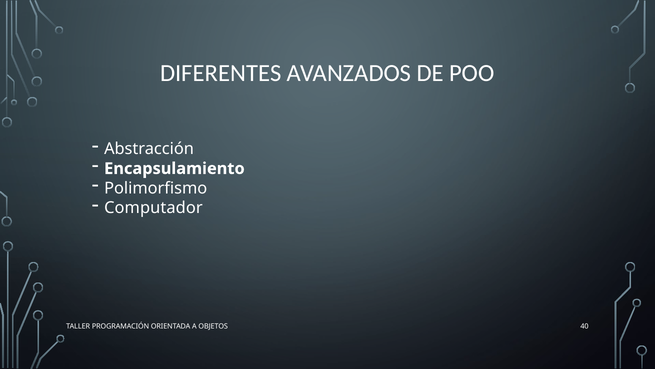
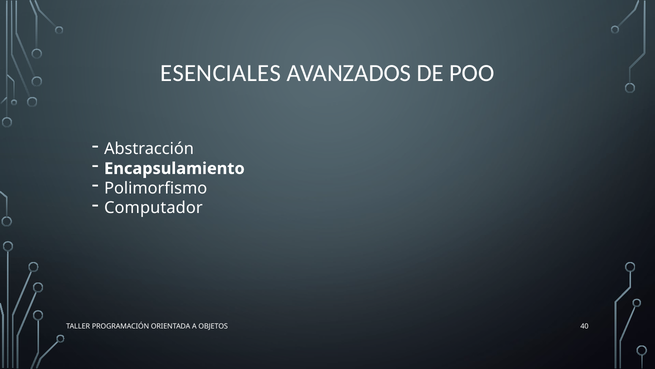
DIFERENTES: DIFERENTES -> ESENCIALES
